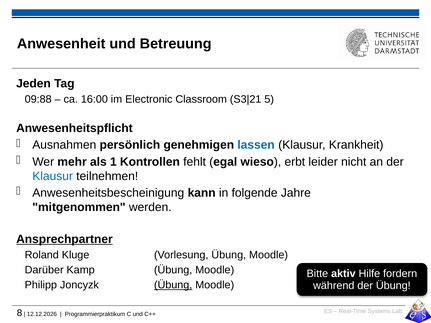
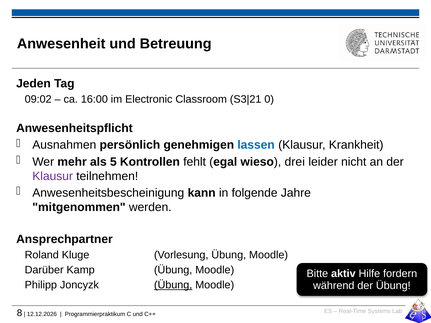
09:88: 09:88 -> 09:02
5: 5 -> 0
1: 1 -> 5
erbt: erbt -> drei
Klausur at (53, 176) colour: blue -> purple
Ansprechpartner underline: present -> none
